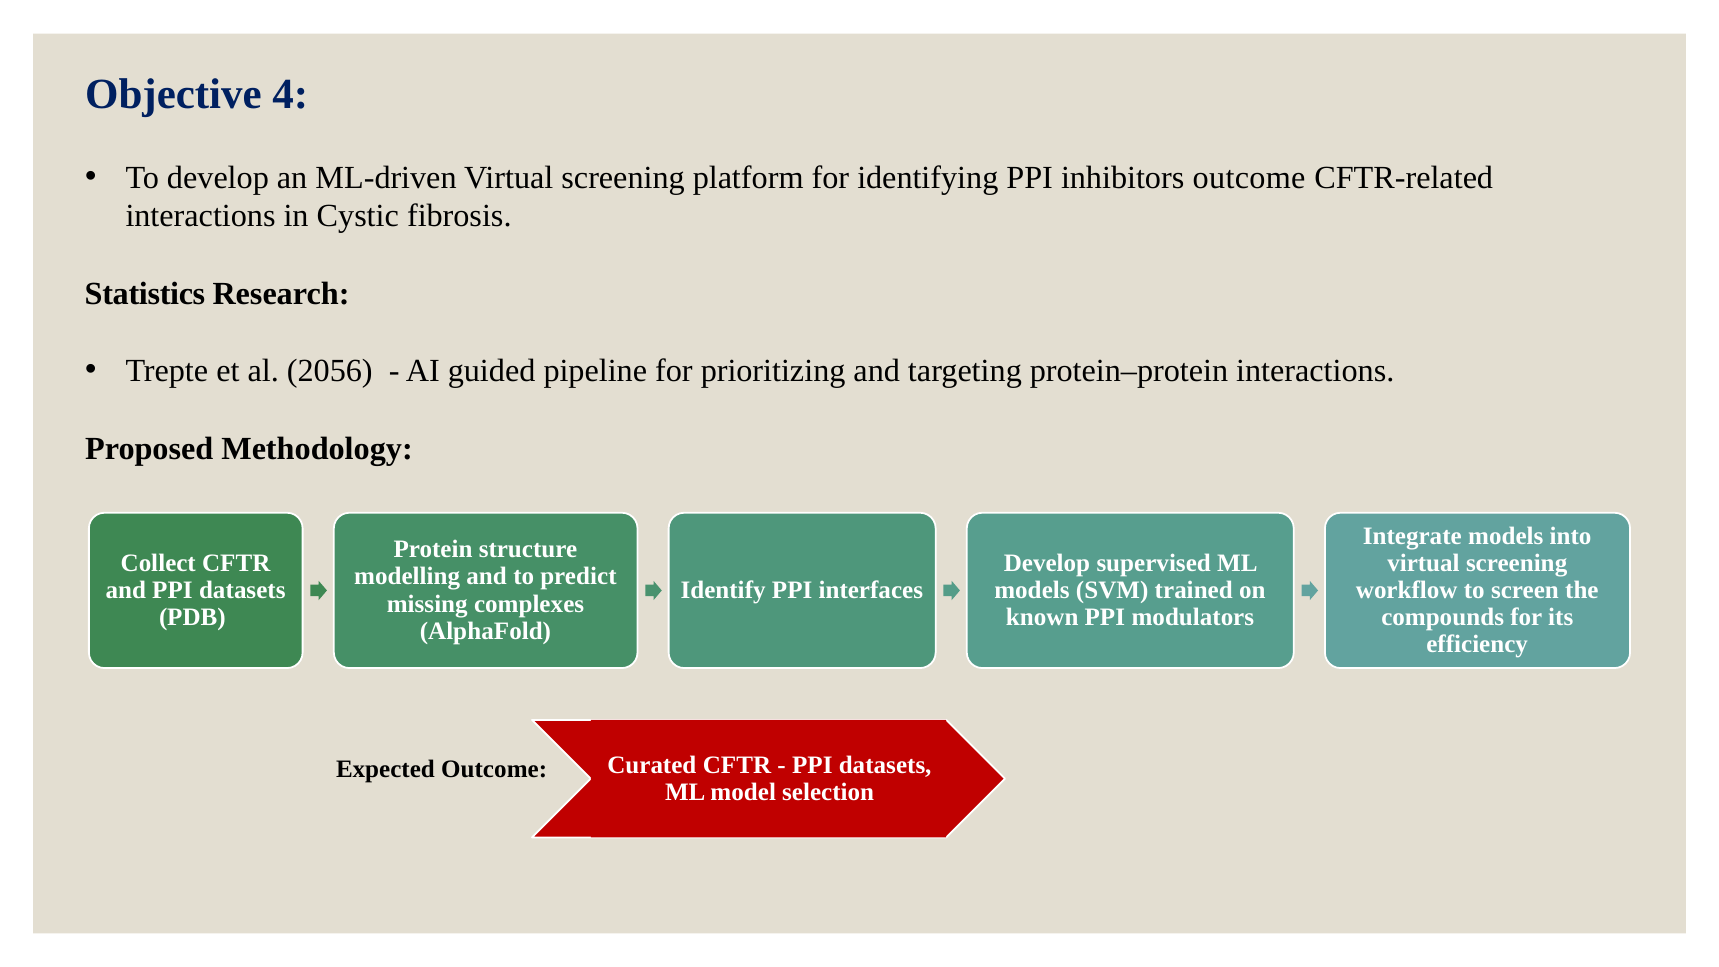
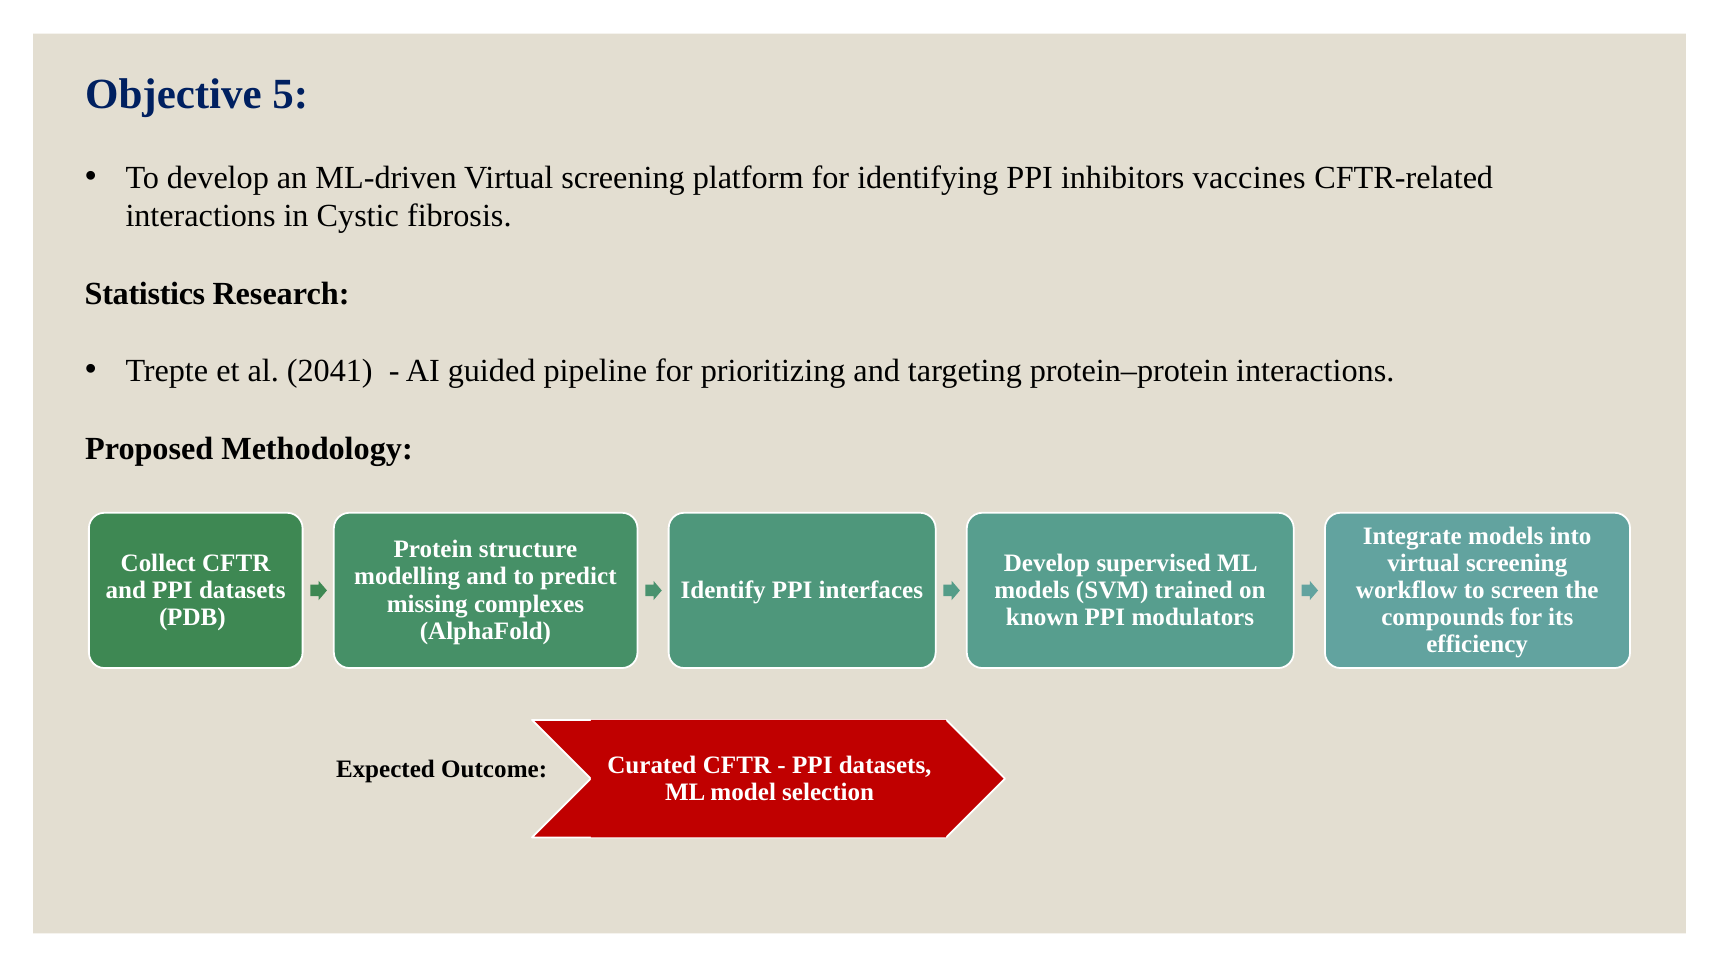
4: 4 -> 5
inhibitors outcome: outcome -> vaccines
2056: 2056 -> 2041
